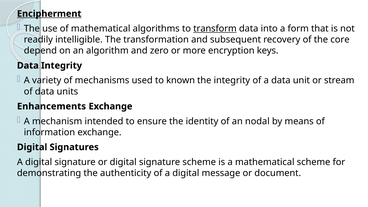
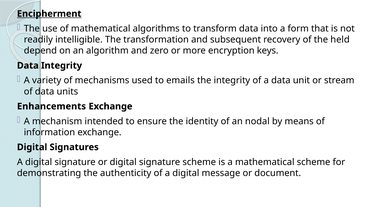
transform underline: present -> none
core: core -> held
known: known -> emails
